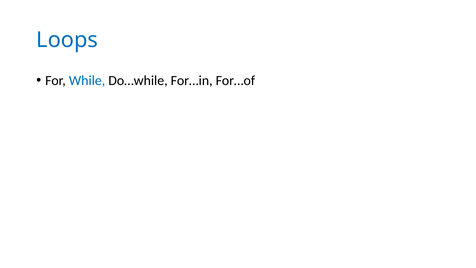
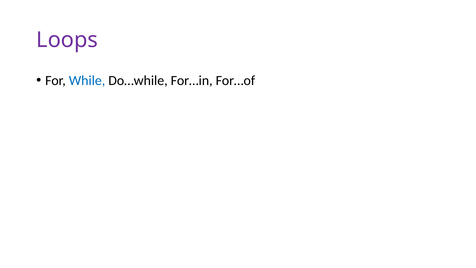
Loops colour: blue -> purple
